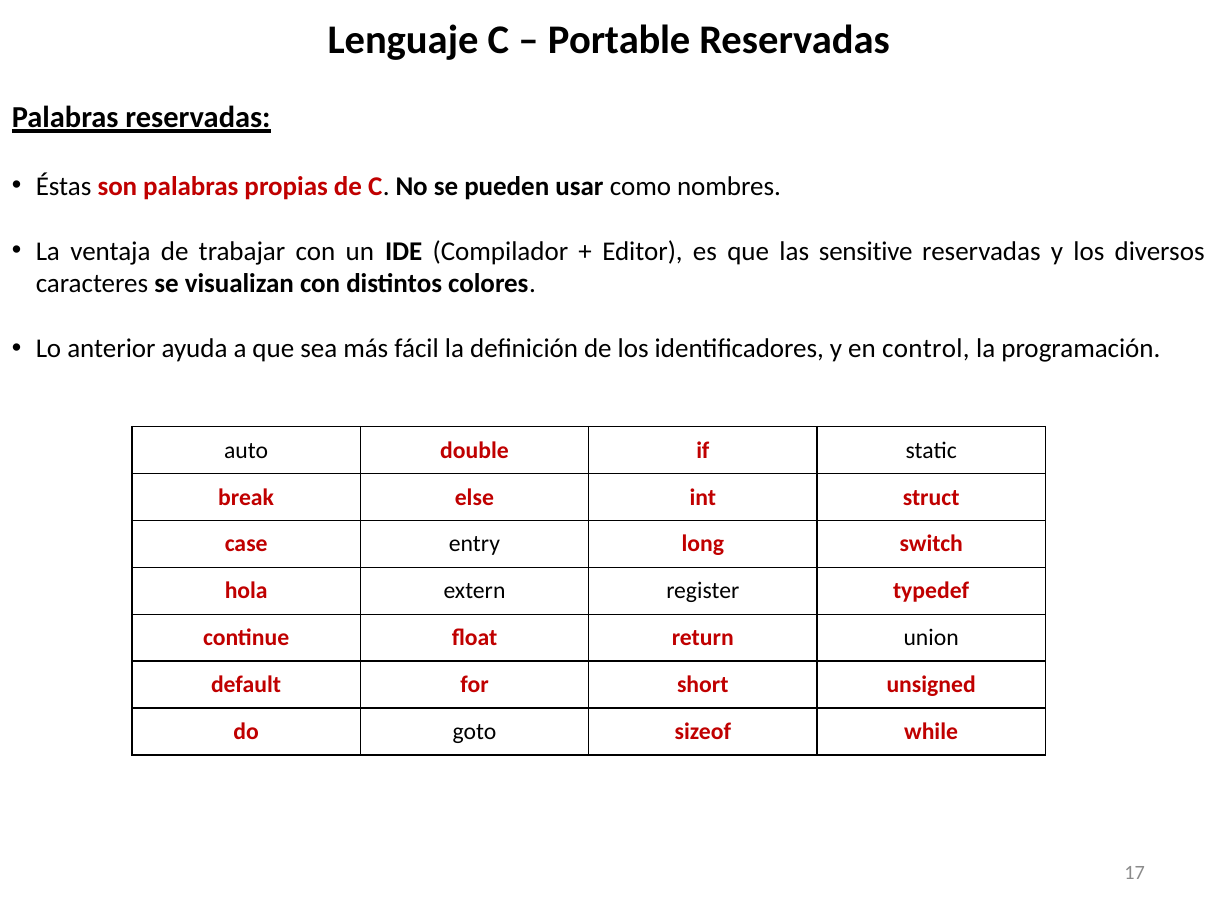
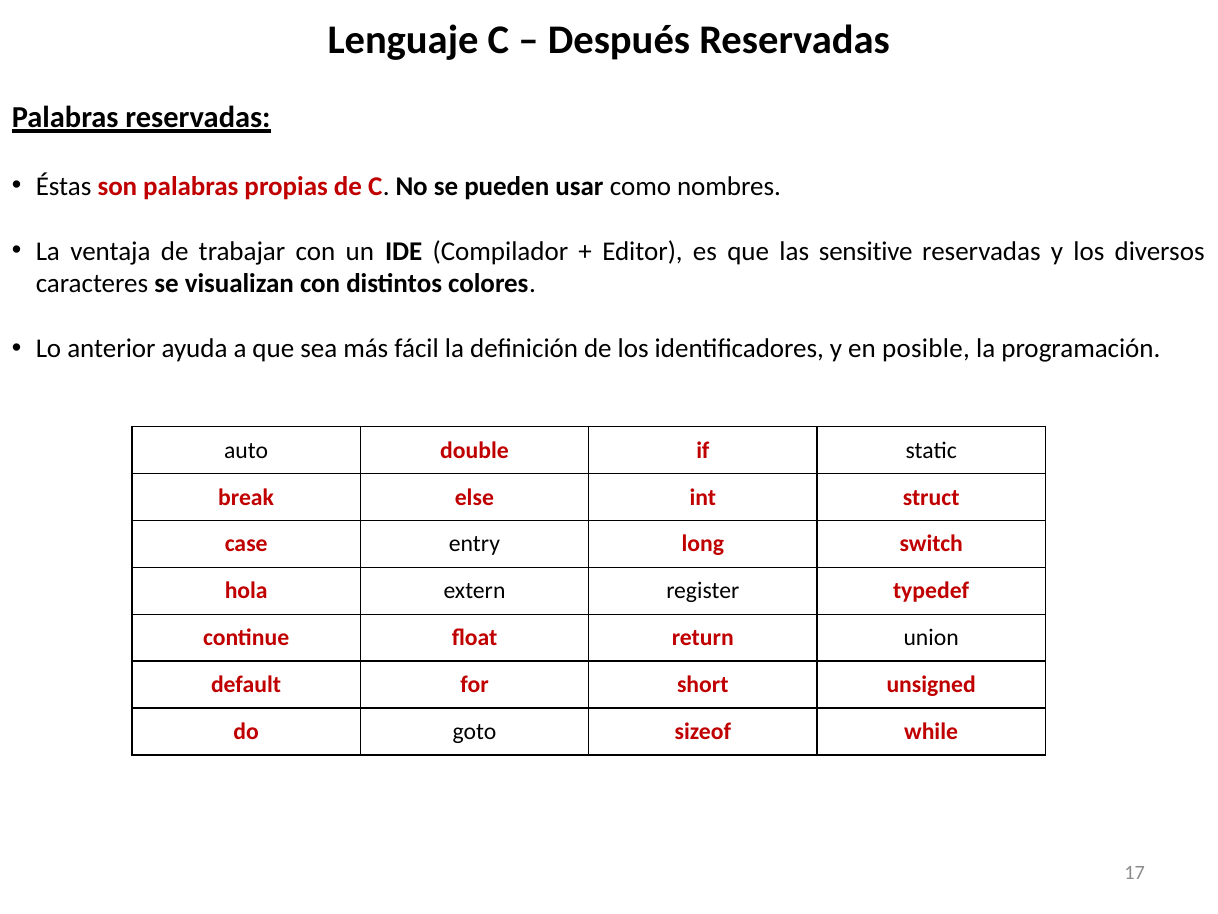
Portable: Portable -> Después
control: control -> posible
